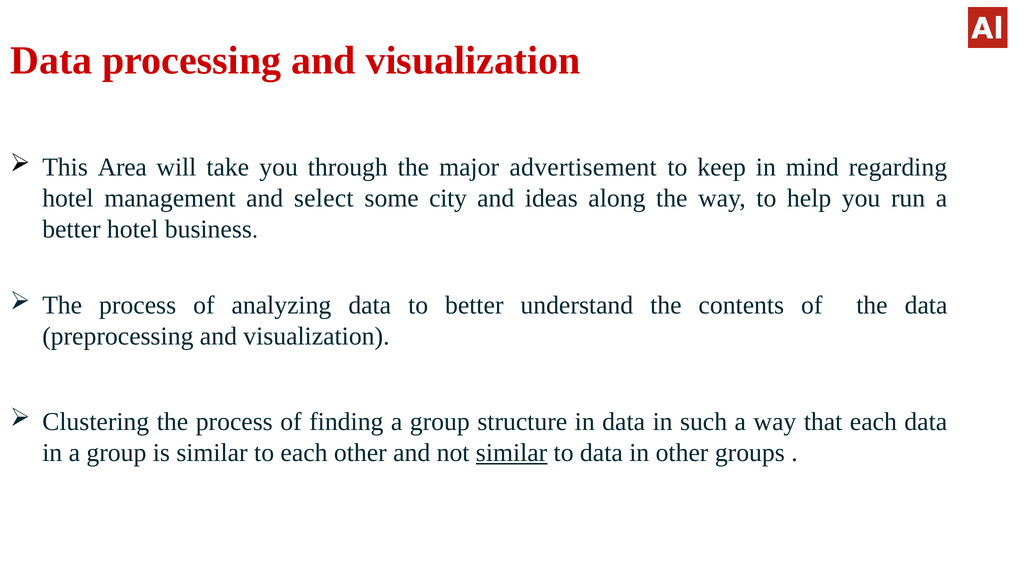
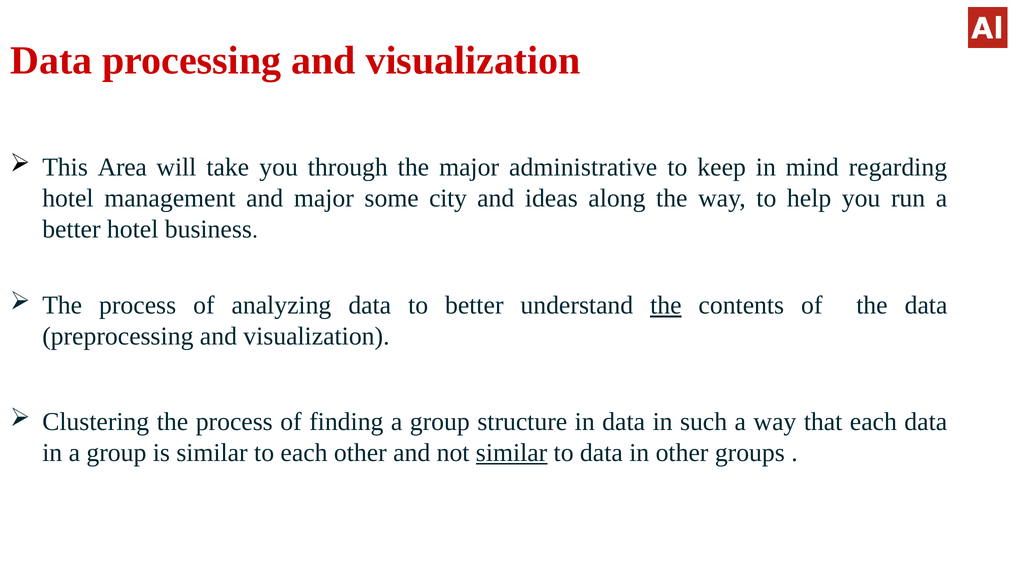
advertisement: advertisement -> administrative
and select: select -> major
the at (666, 305) underline: none -> present
